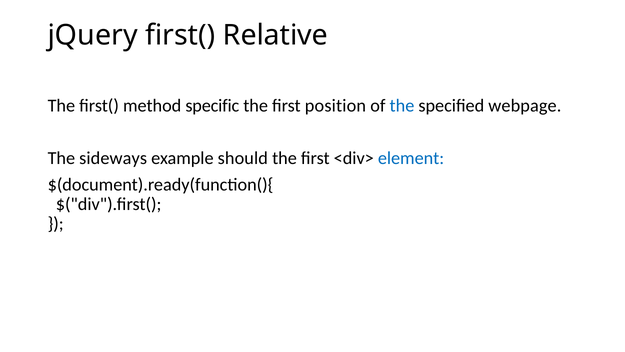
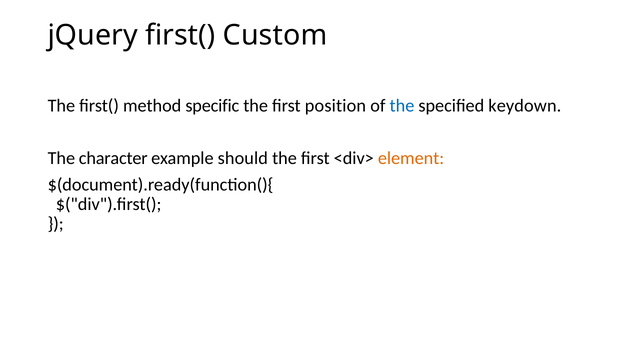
Relative: Relative -> Custom
webpage: webpage -> keydown
sideways: sideways -> character
element colour: blue -> orange
